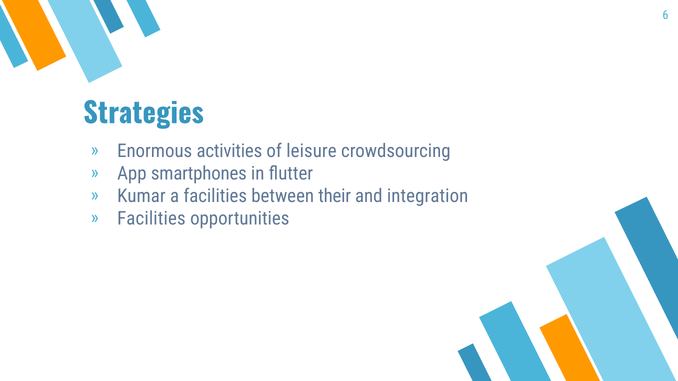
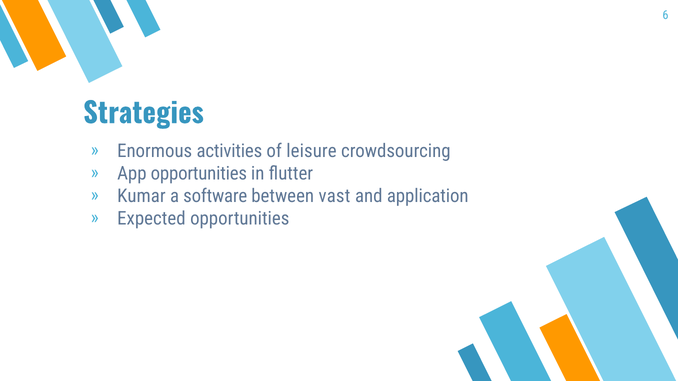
App smartphones: smartphones -> opportunities
a facilities: facilities -> software
their: their -> vast
integration: integration -> application
Facilities at (151, 219): Facilities -> Expected
